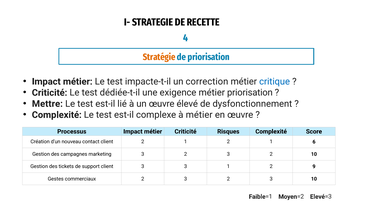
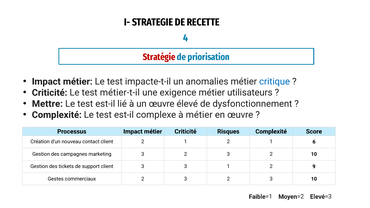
Stratégie colour: orange -> red
correction: correction -> anomalies
dédiée-t-il: dédiée-t-il -> métier-t-il
métier priorisation: priorisation -> utilisateurs
